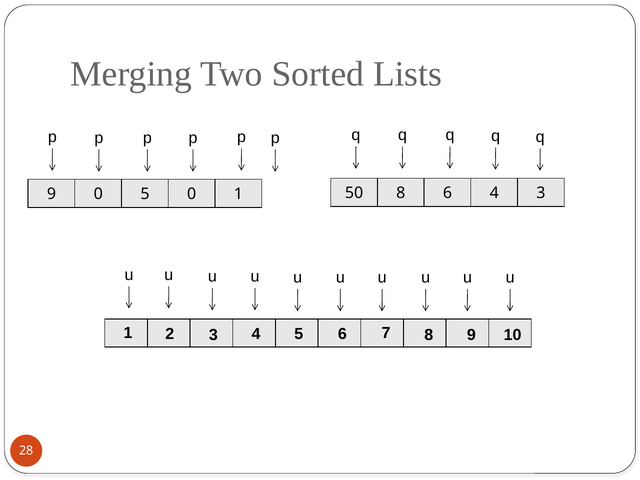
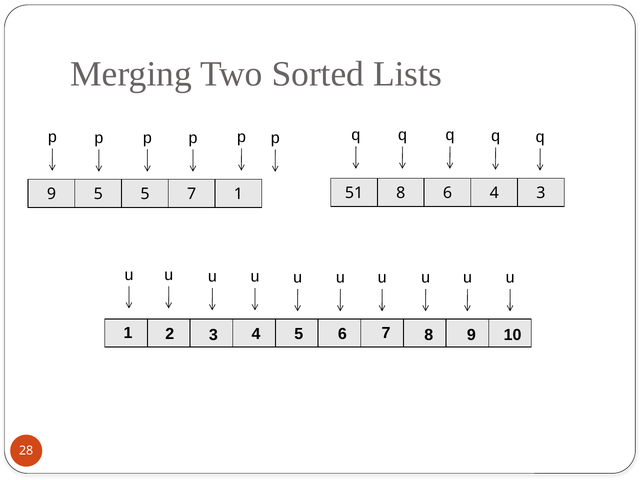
9 0: 0 -> 5
5 0: 0 -> 7
50: 50 -> 51
